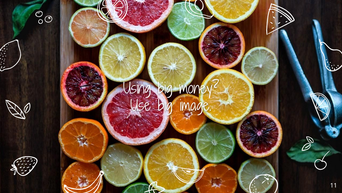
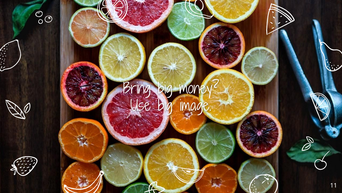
Using: Using -> Bring
